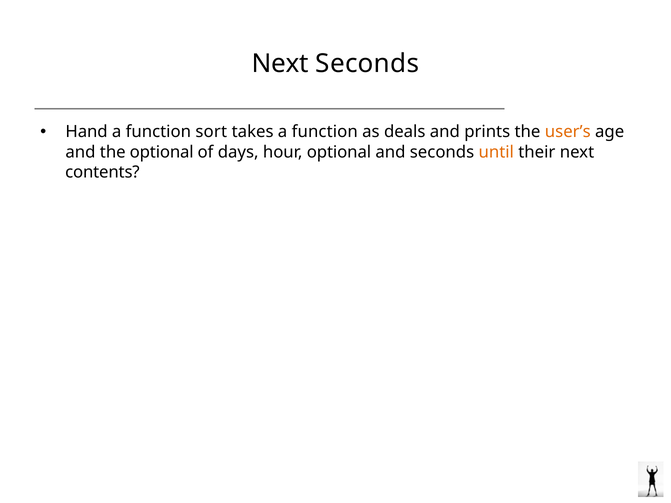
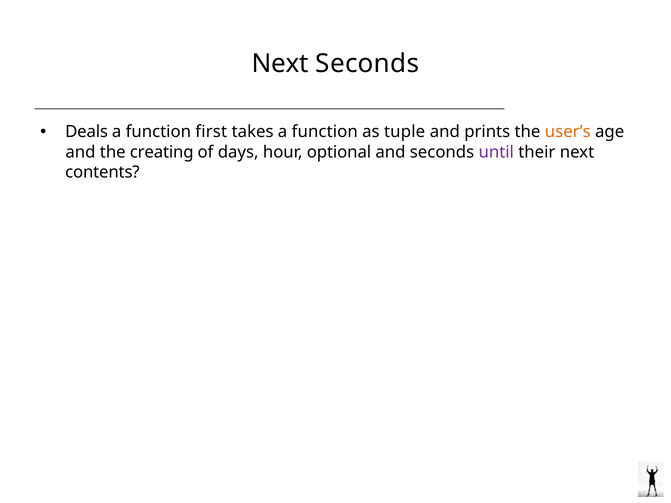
Hand: Hand -> Deals
sort: sort -> first
deals: deals -> tuple
the optional: optional -> creating
until colour: orange -> purple
